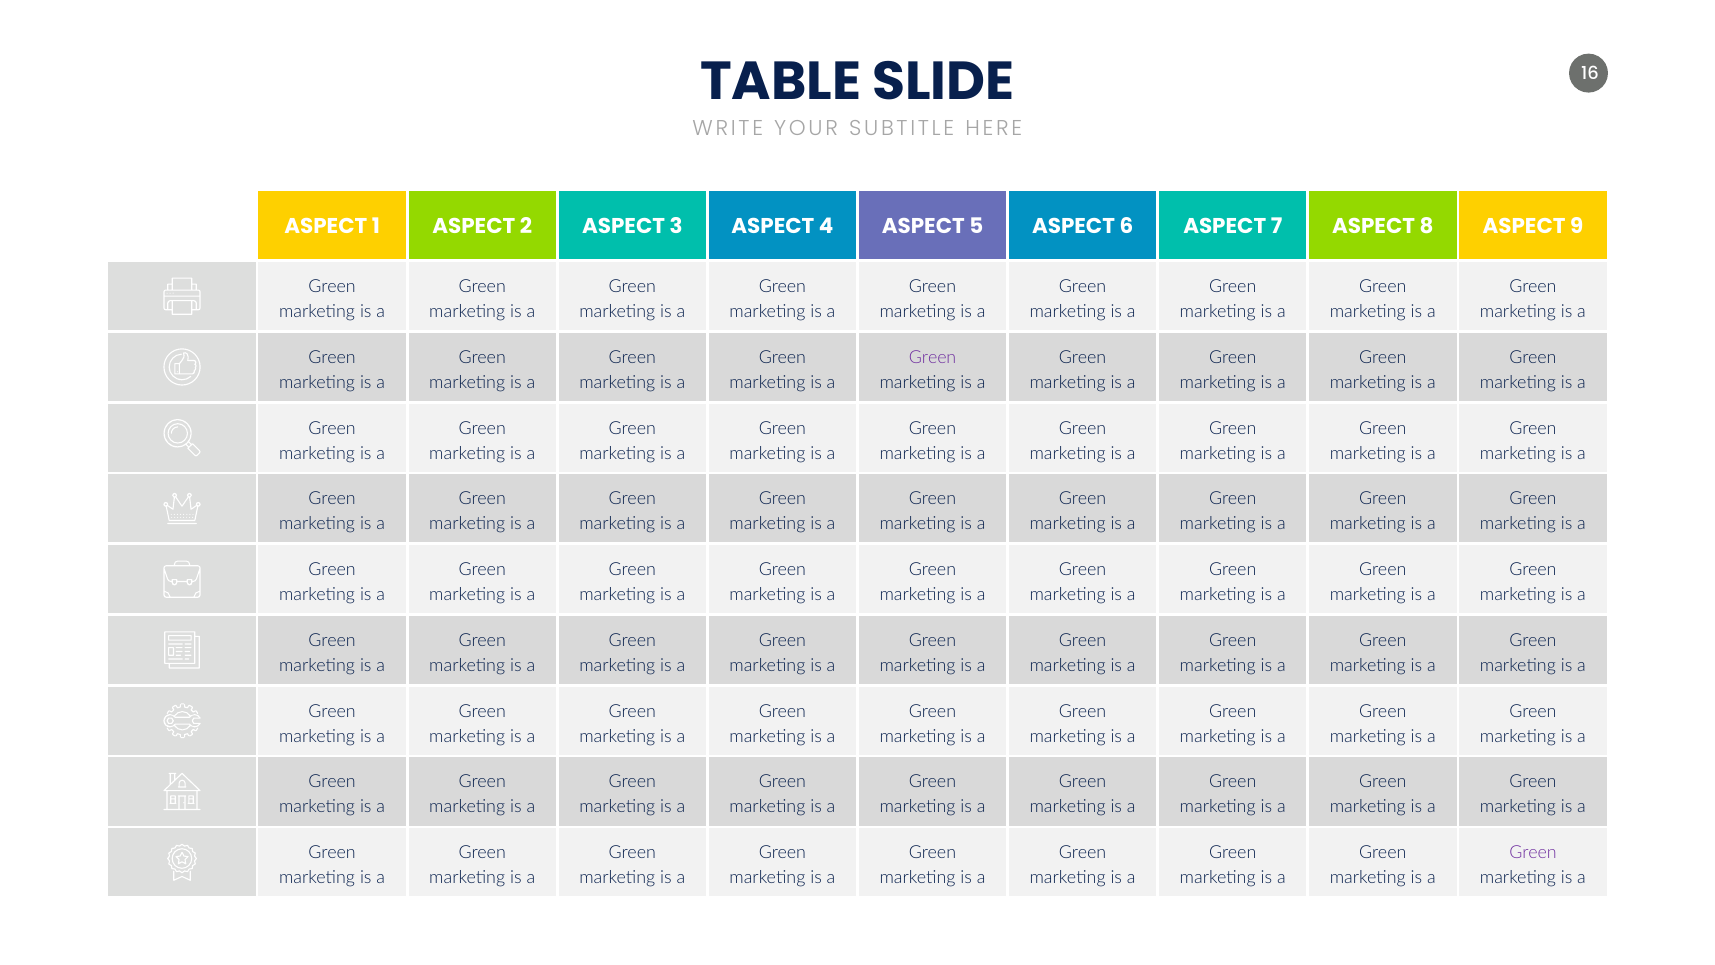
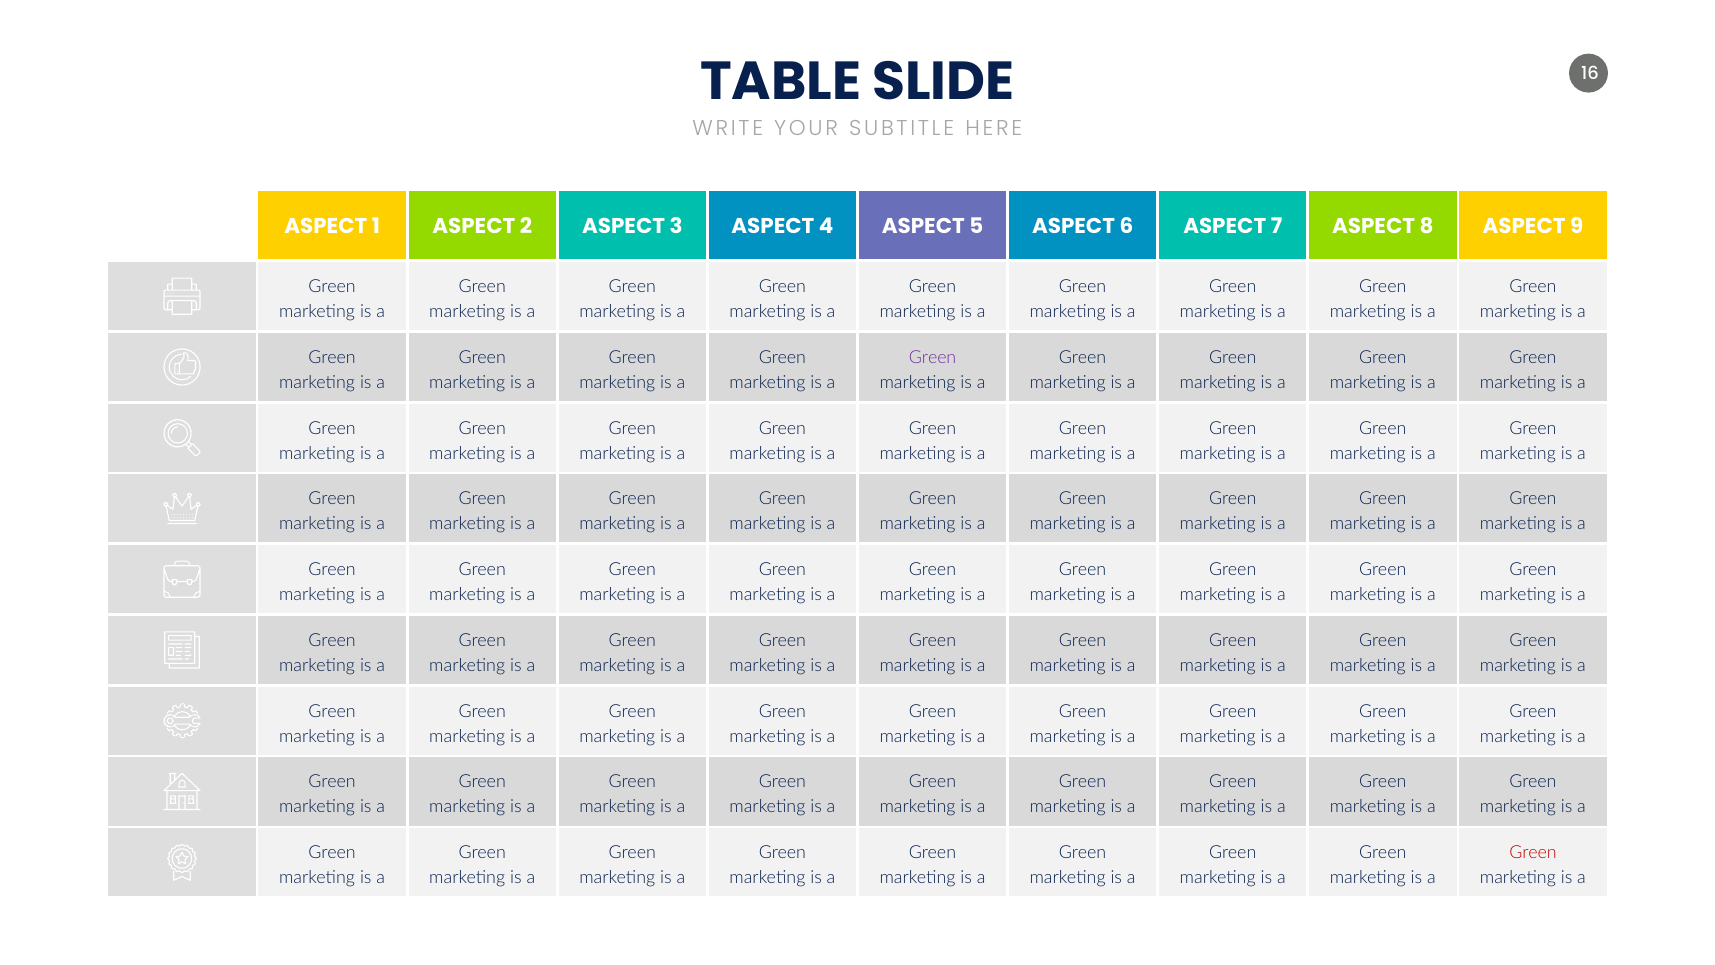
Green at (1533, 853) colour: purple -> red
